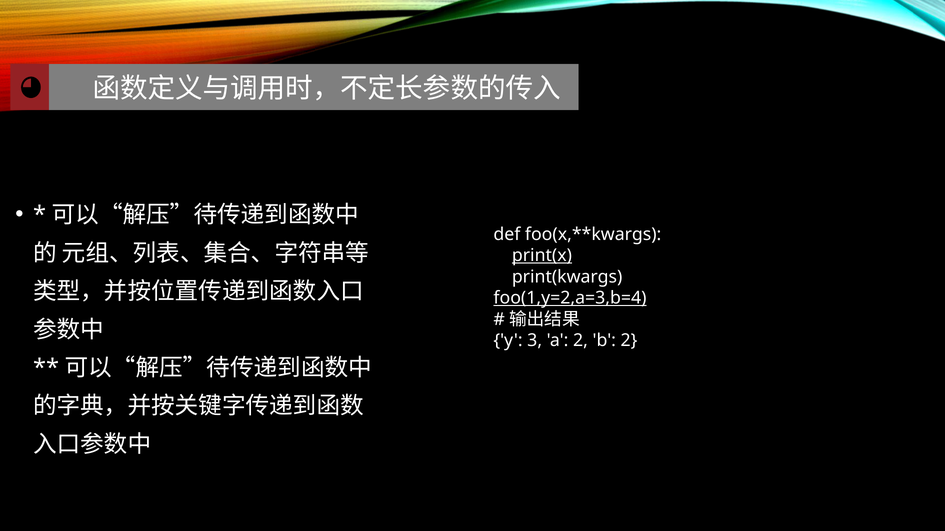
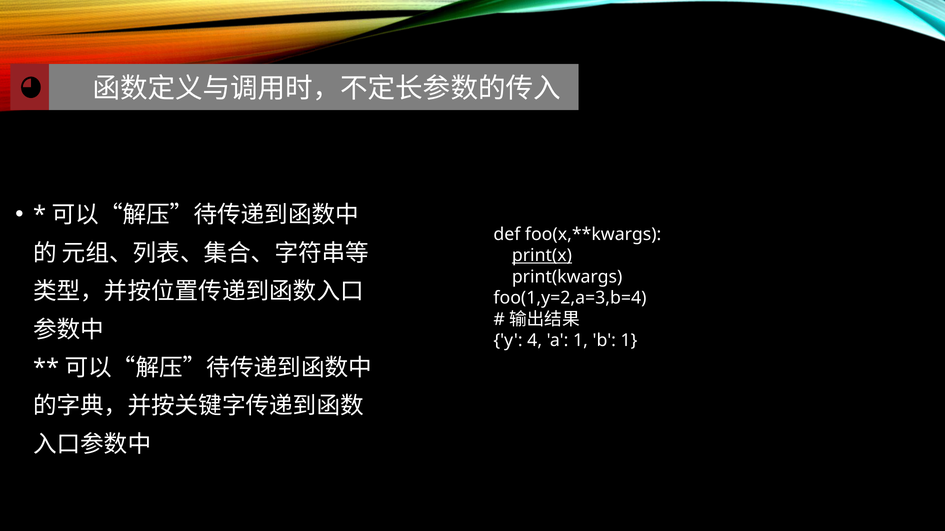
foo(1,y=2,a=3,b=4 underline: present -> none
3: 3 -> 4
a 2: 2 -> 1
b 2: 2 -> 1
